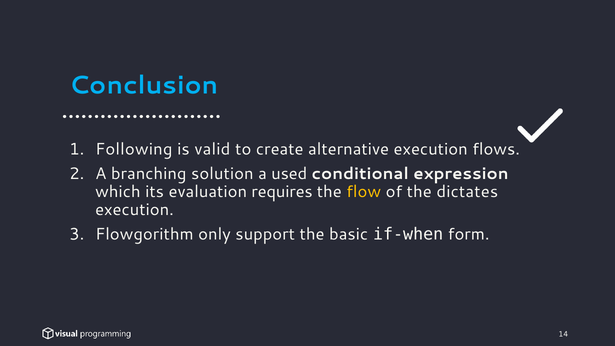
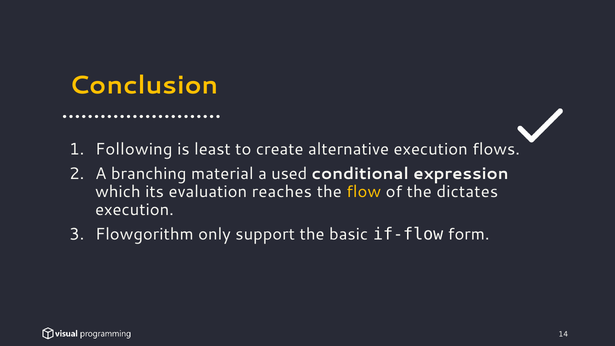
Conclusion colour: light blue -> yellow
valid: valid -> least
solution: solution -> material
requires: requires -> reaches
if-when: if-when -> if-flow
